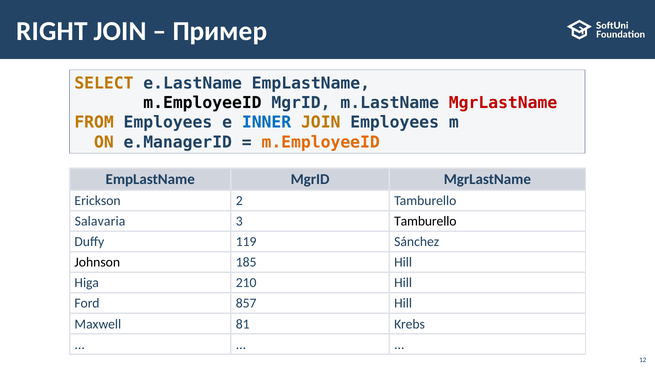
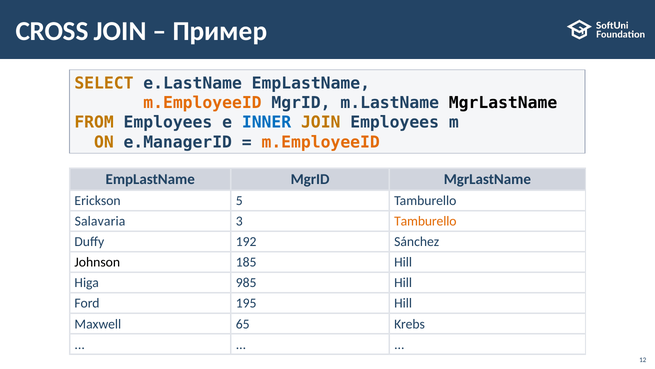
RIGHT: RIGHT -> CROSS
m.EmployeeID at (202, 103) colour: black -> orange
MgrLastName at (503, 103) colour: red -> black
2: 2 -> 5
Tamburello at (425, 221) colour: black -> orange
119: 119 -> 192
210: 210 -> 985
857: 857 -> 195
81: 81 -> 65
